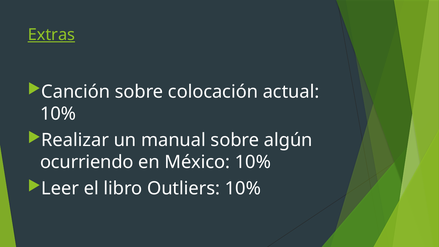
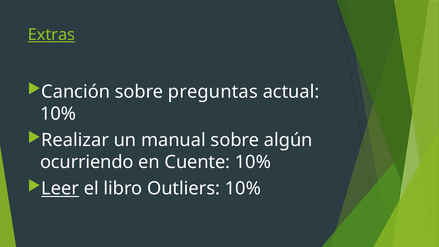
colocación: colocación -> preguntas
México: México -> Cuente
Leer underline: none -> present
